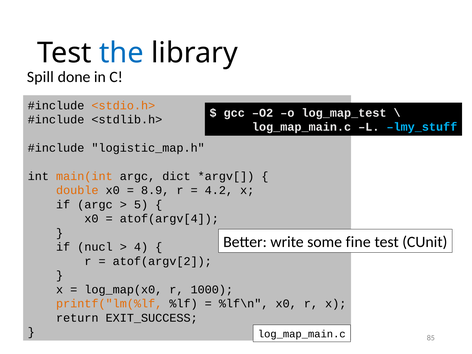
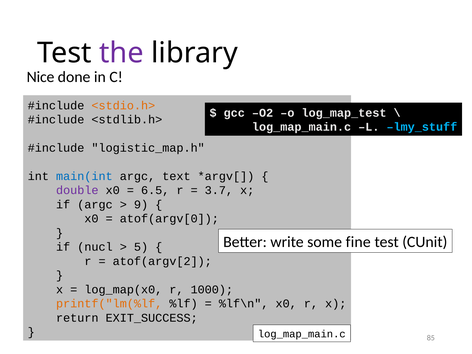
the colour: blue -> purple
Spill: Spill -> Nice
main(int colour: orange -> blue
dict: dict -> text
double colour: orange -> purple
8.9: 8.9 -> 6.5
4.2: 4.2 -> 3.7
5: 5 -> 9
atof(argv[4: atof(argv[4 -> atof(argv[0
4: 4 -> 5
